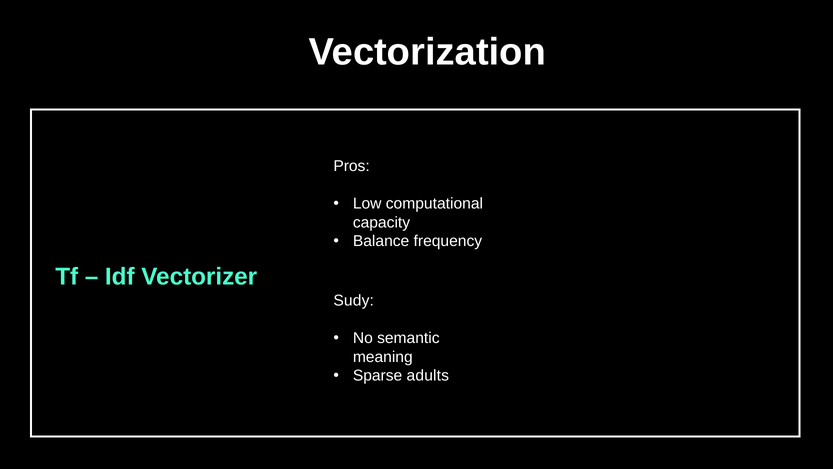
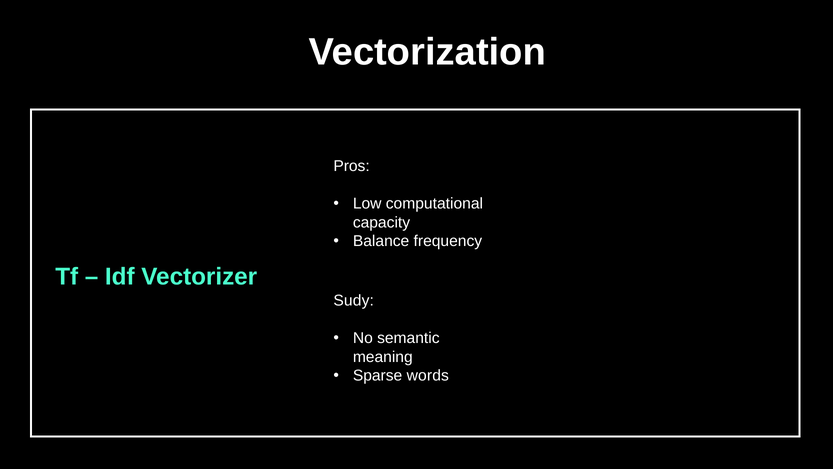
adults: adults -> words
